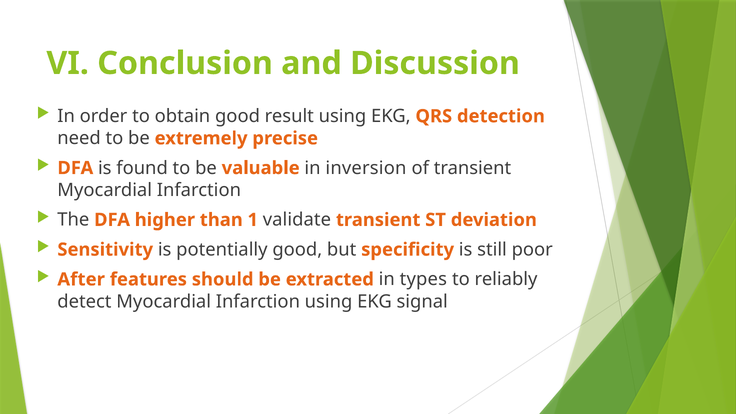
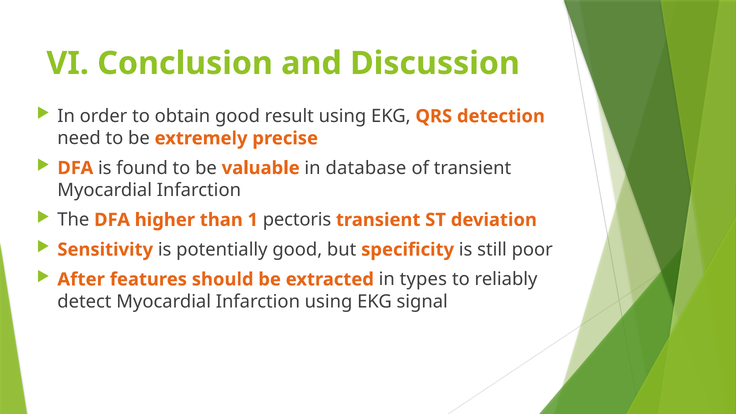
inversion: inversion -> database
validate: validate -> pectoris
